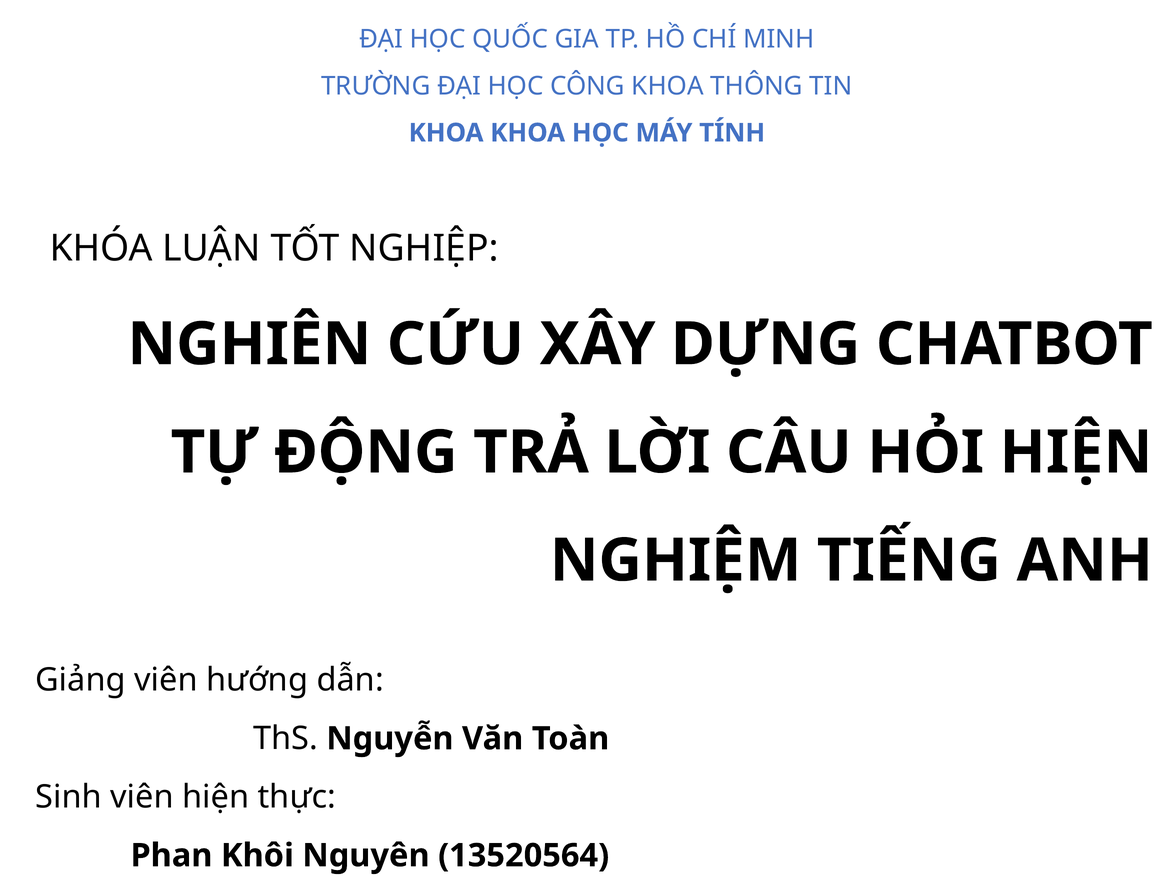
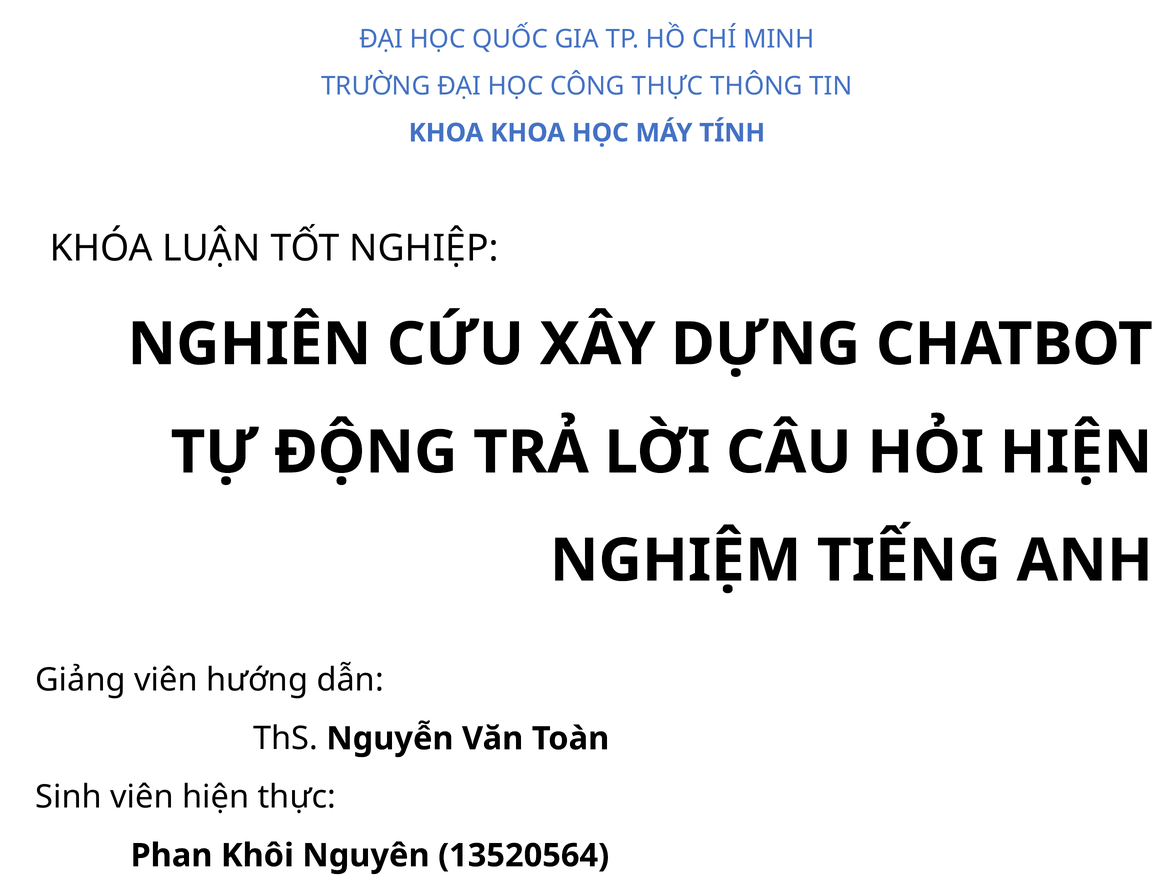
CÔNG KHOA: KHOA -> THỰC
